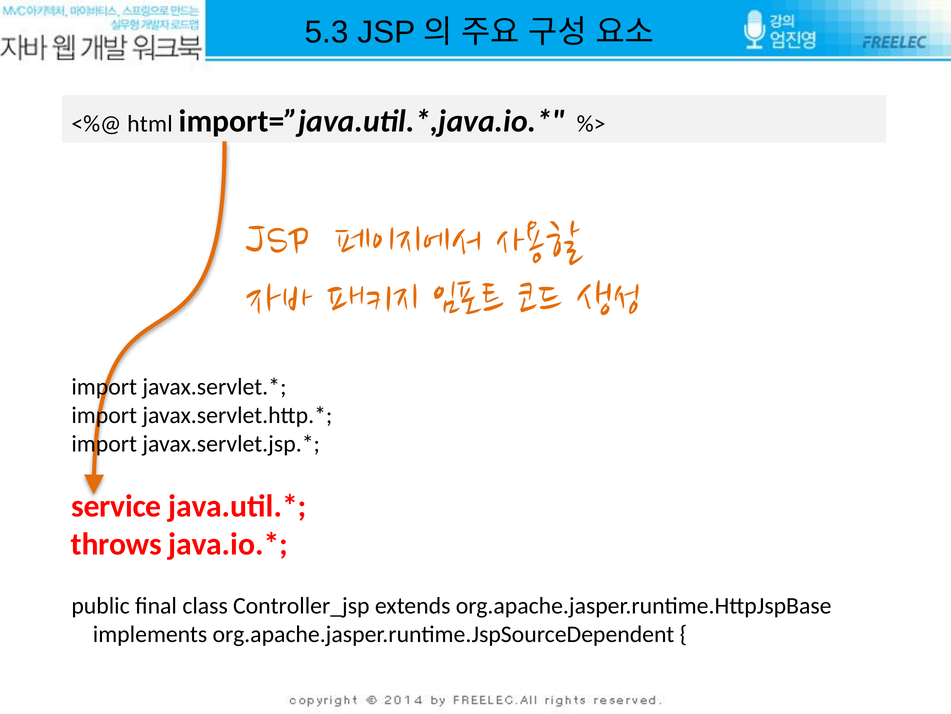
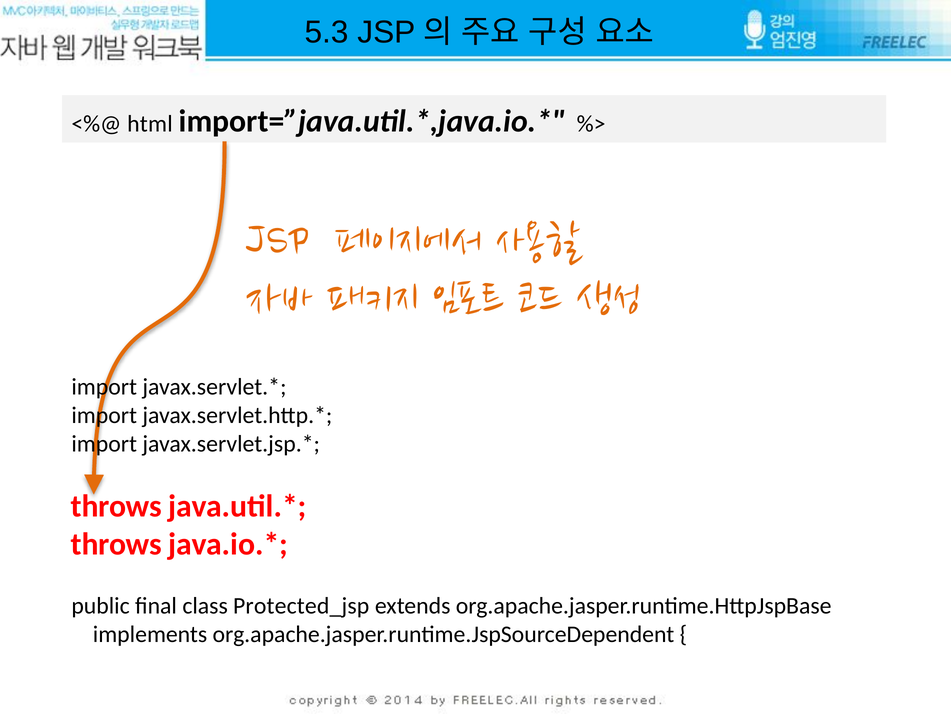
service at (116, 506): service -> throws
Controller_jsp: Controller_jsp -> Protected_jsp
